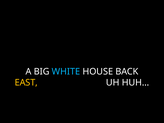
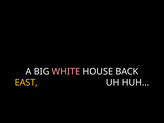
WHITE colour: light blue -> pink
